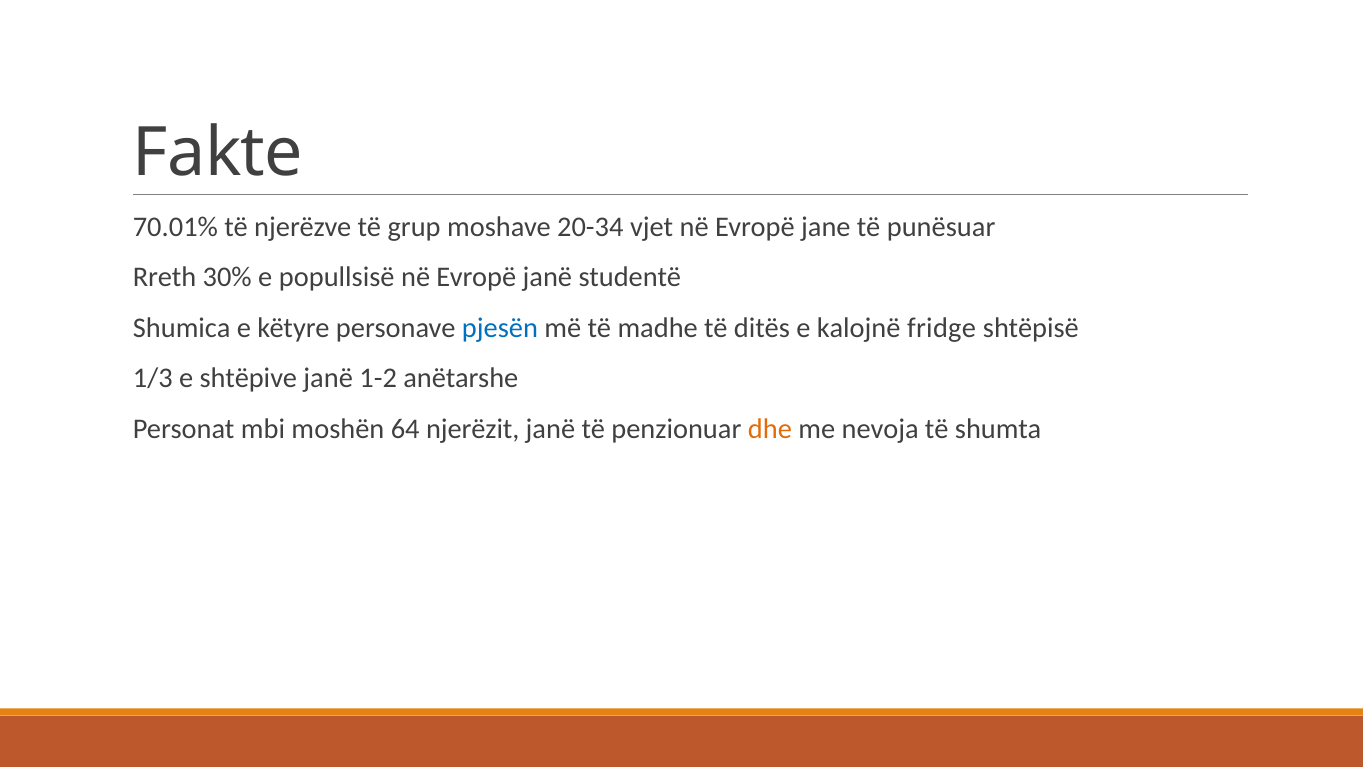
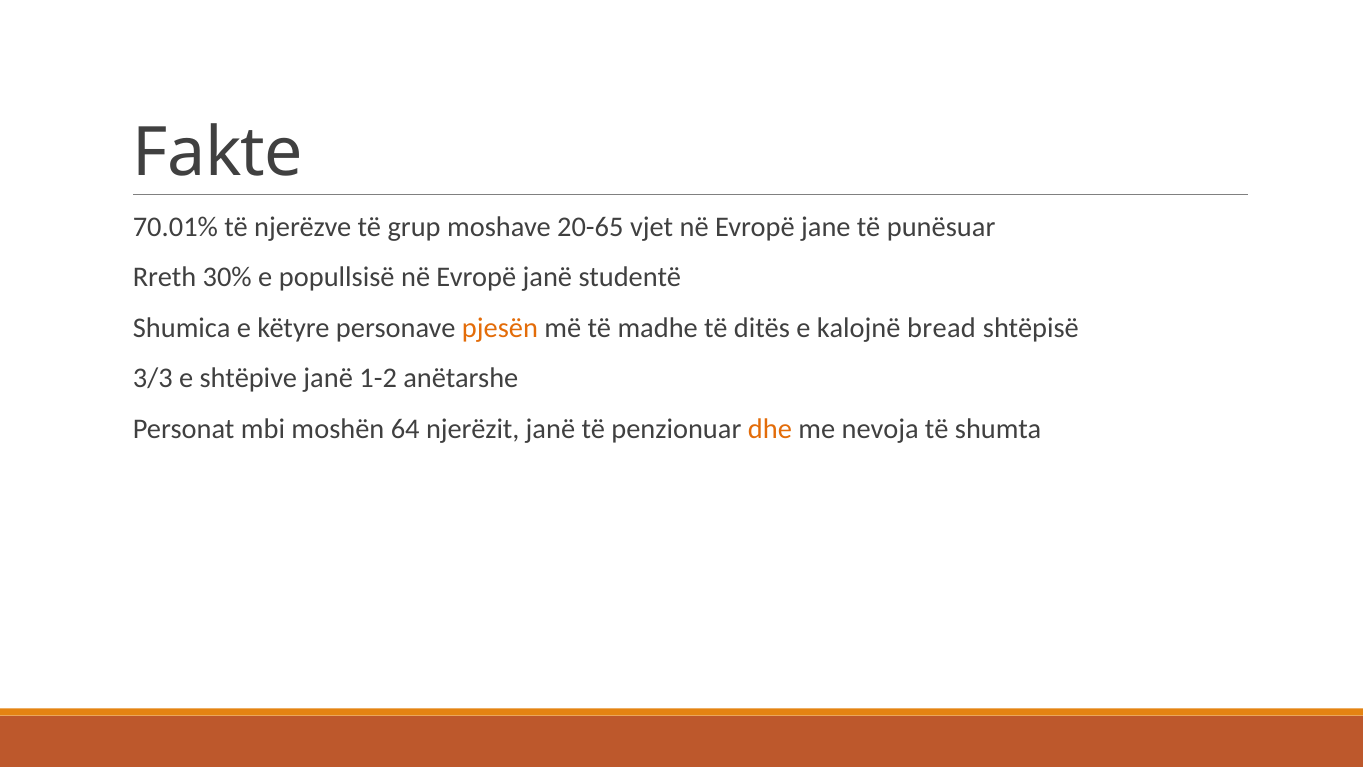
20-34: 20-34 -> 20-65
pjesën colour: blue -> orange
fridge: fridge -> bread
1/3: 1/3 -> 3/3
